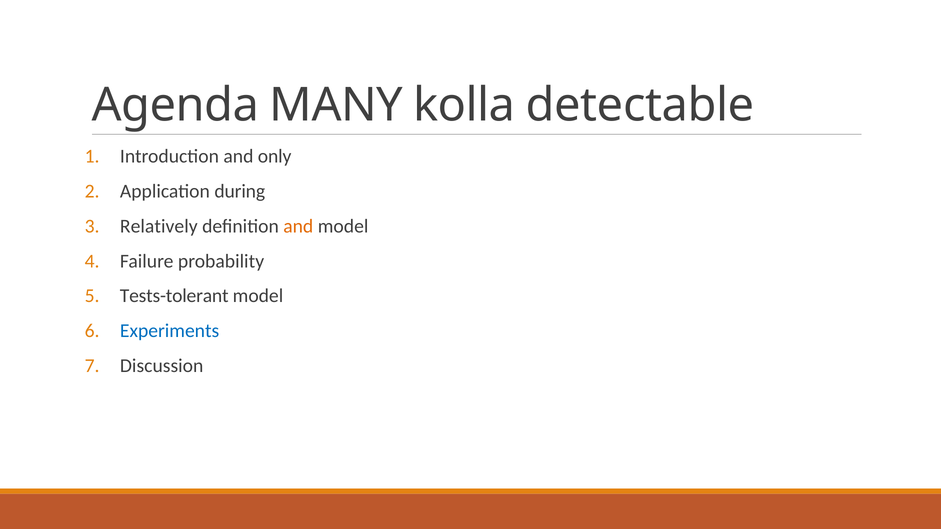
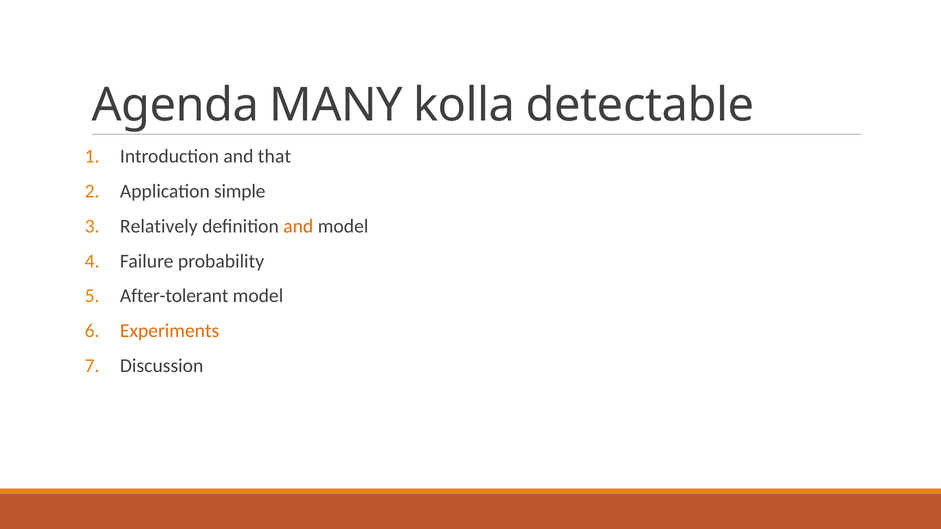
only: only -> that
during: during -> simple
Tests-tolerant: Tests-tolerant -> After-tolerant
Experiments colour: blue -> orange
